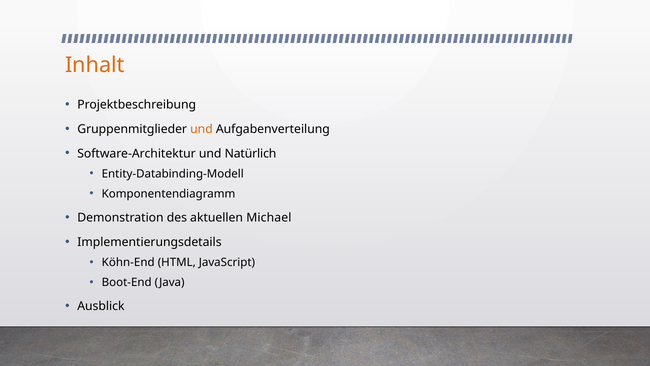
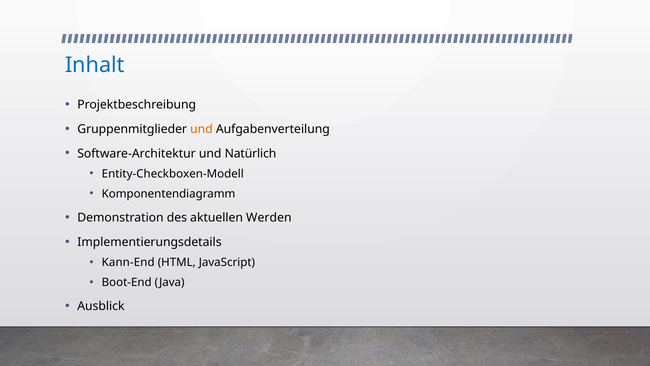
Inhalt colour: orange -> blue
Entity-Databinding-Modell: Entity-Databinding-Modell -> Entity-Checkboxen-Modell
Michael: Michael -> Werden
Köhn-End: Köhn-End -> Kann-End
